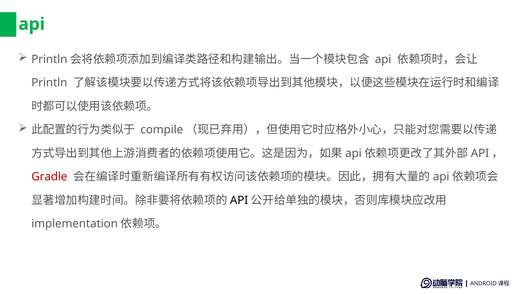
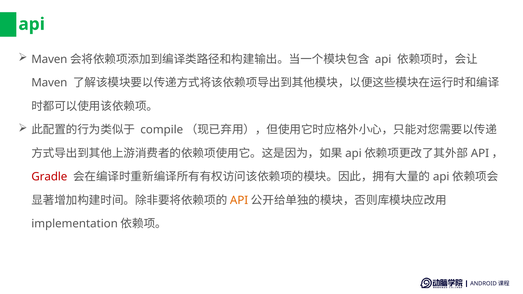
Println at (49, 59): Println -> Maven
Println at (49, 83): Println -> Maven
API at (239, 200) colour: black -> orange
